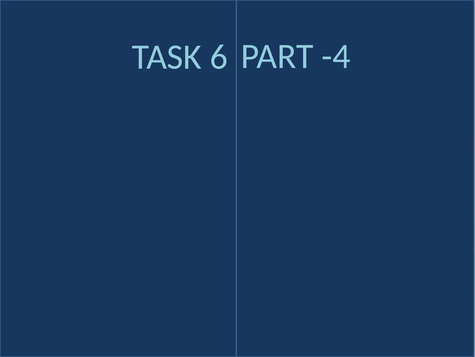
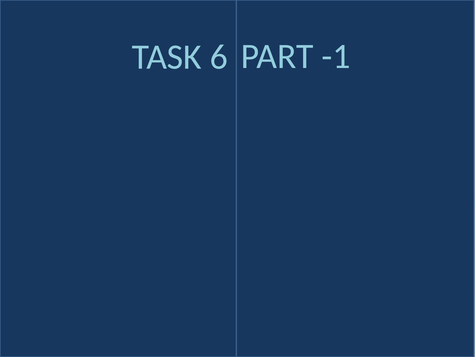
-4: -4 -> -1
